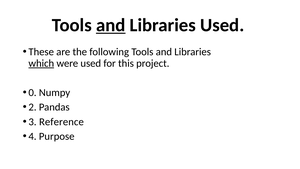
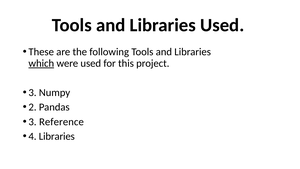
and at (111, 25) underline: present -> none
0 at (33, 92): 0 -> 3
4 Purpose: Purpose -> Libraries
